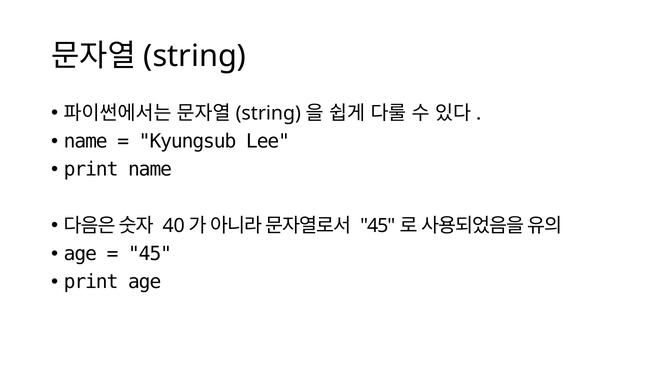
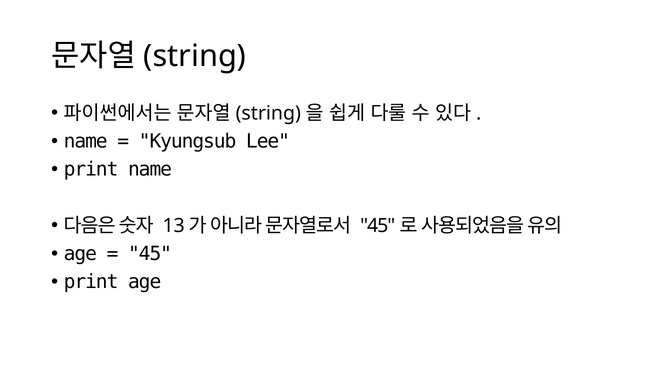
40: 40 -> 13
